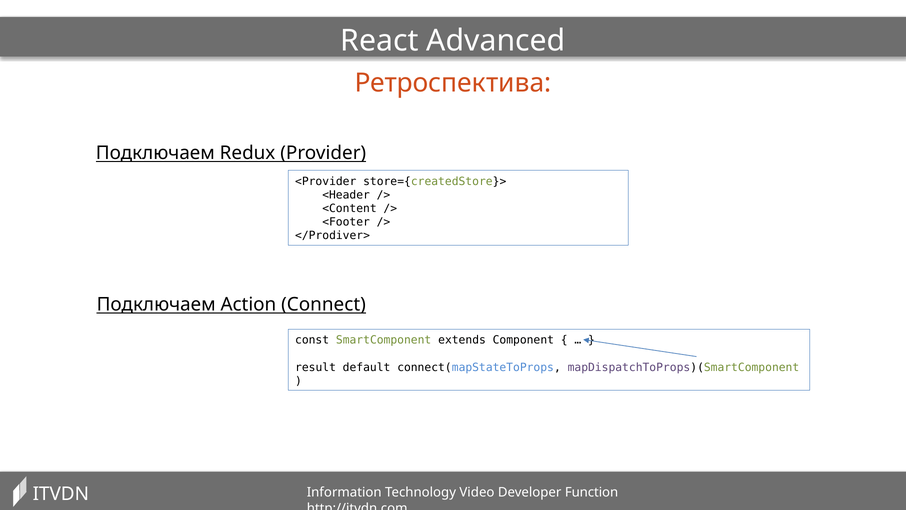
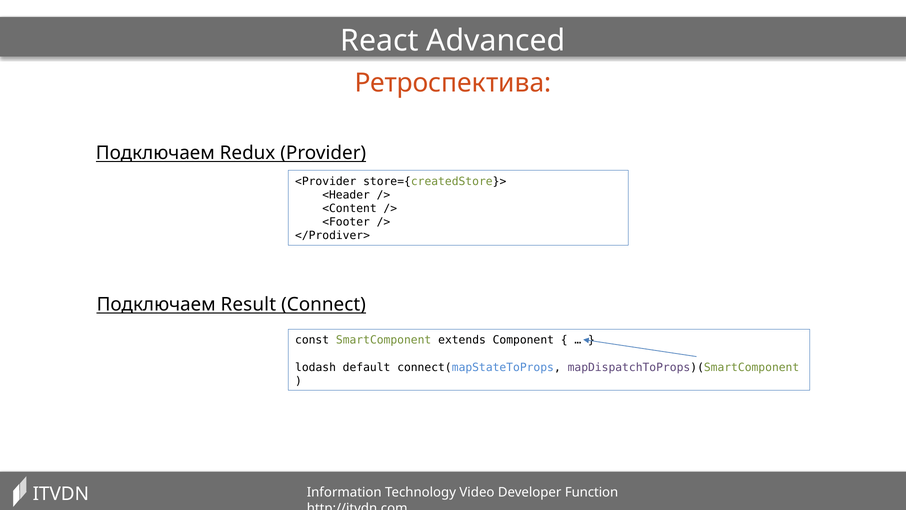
Action: Action -> Result
result: result -> lodash
